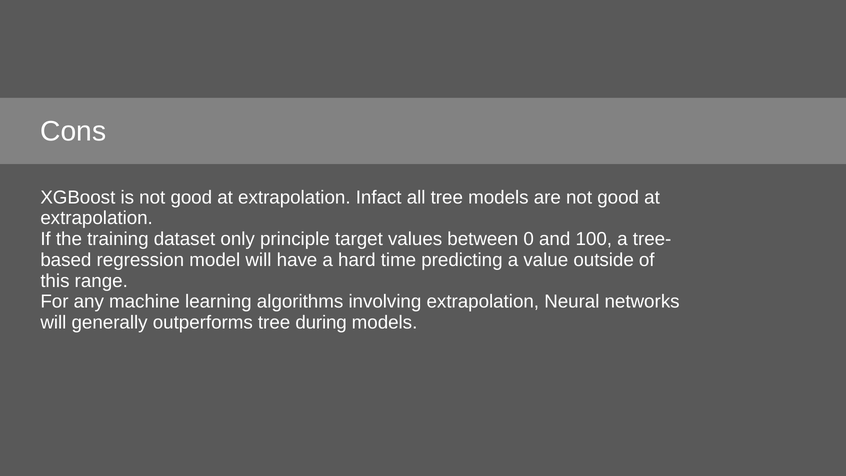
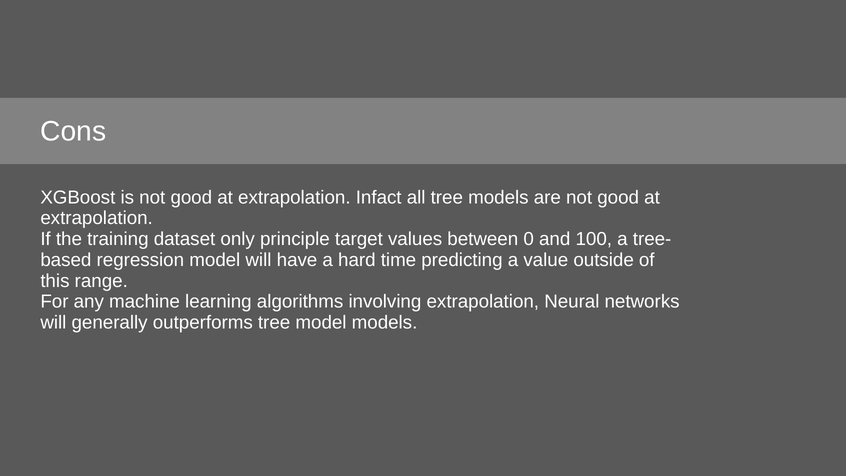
tree during: during -> model
